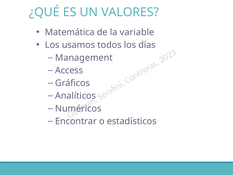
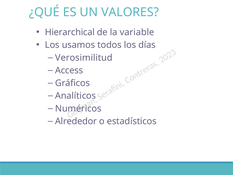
Matemática: Matemática -> Hierarchical
Management: Management -> Verosimilitud
Encontrar: Encontrar -> Alrededor
